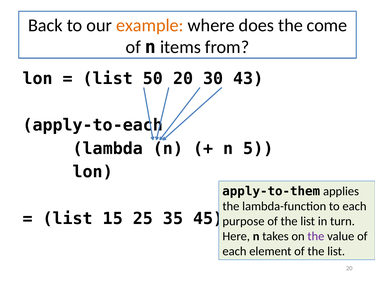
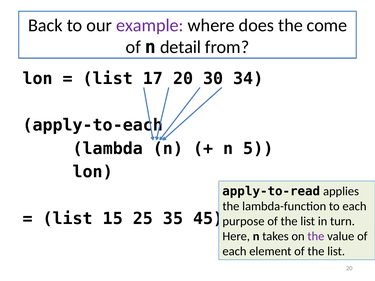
example colour: orange -> purple
items: items -> detail
50: 50 -> 17
43: 43 -> 34
apply-to-them: apply-to-them -> apply-to-read
